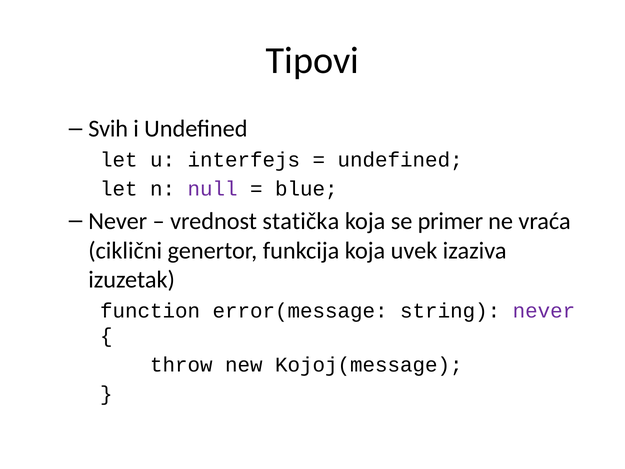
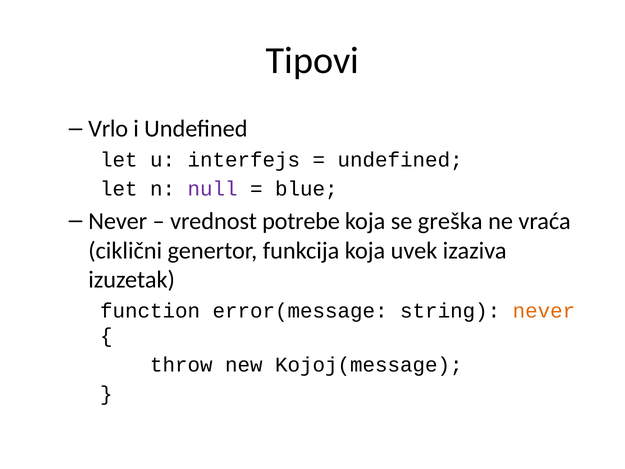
Svih: Svih -> Vrlo
statička: statička -> potrebe
primer: primer -> greška
never at (544, 311) colour: purple -> orange
